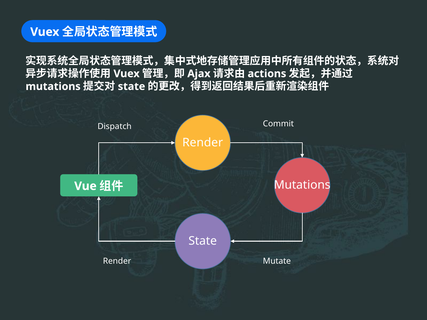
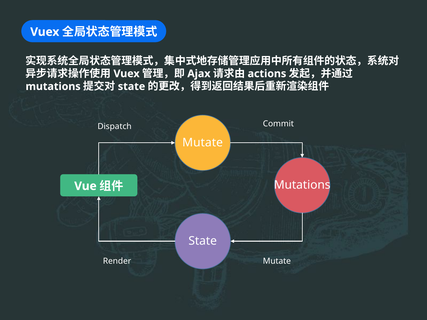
Render at (203, 143): Render -> Mutate
